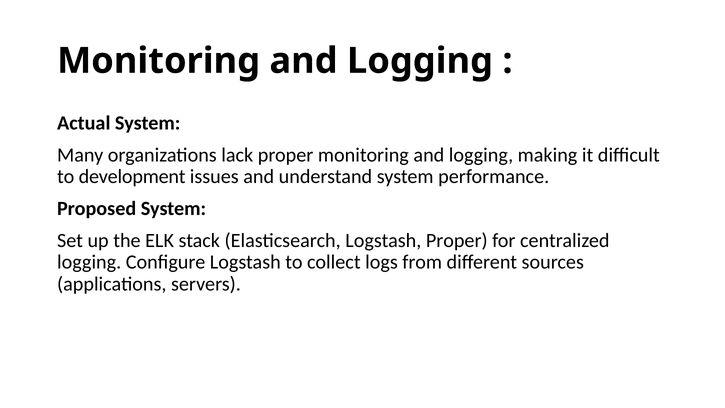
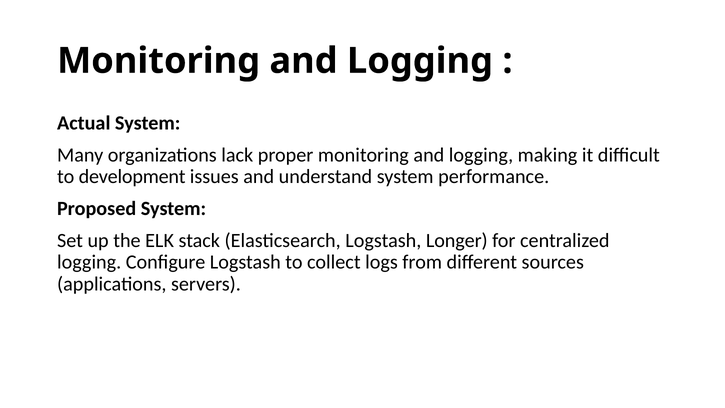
Logstash Proper: Proper -> Longer
